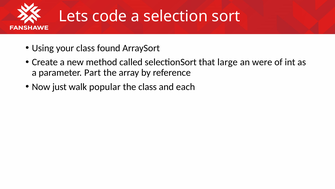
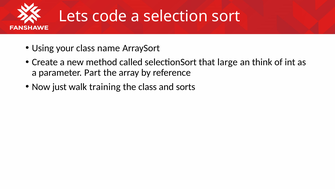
found: found -> name
were: were -> think
popular: popular -> training
each: each -> sorts
